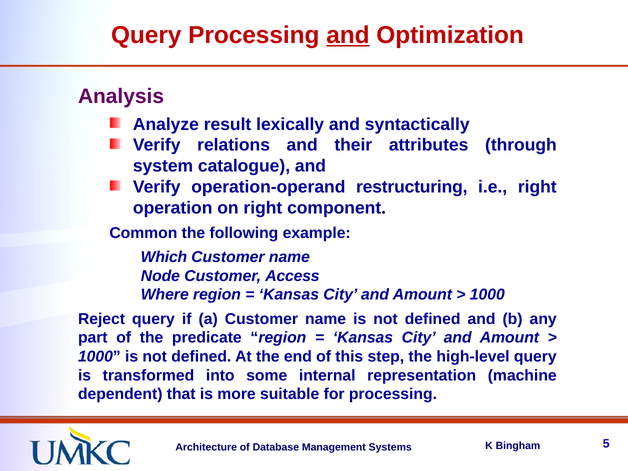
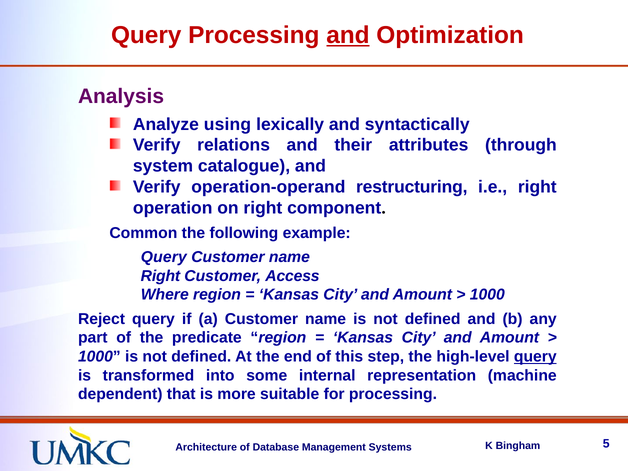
result: result -> using
Which at (164, 257): Which -> Query
Node at (160, 276): Node -> Right
query at (535, 357) underline: none -> present
